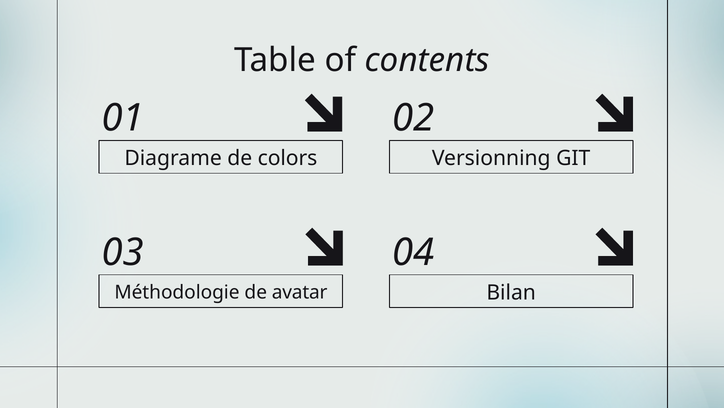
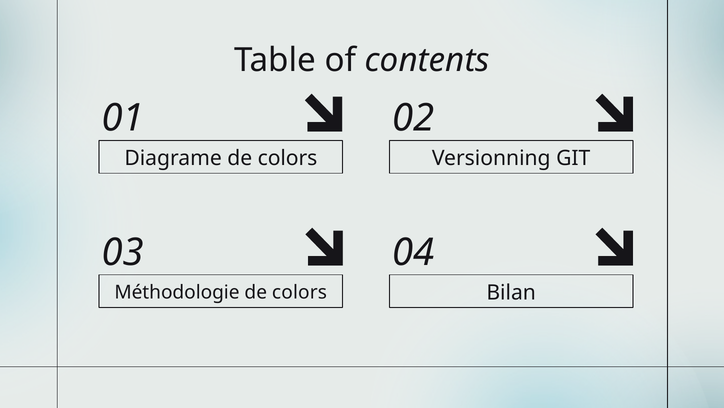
Méthodologie de avatar: avatar -> colors
